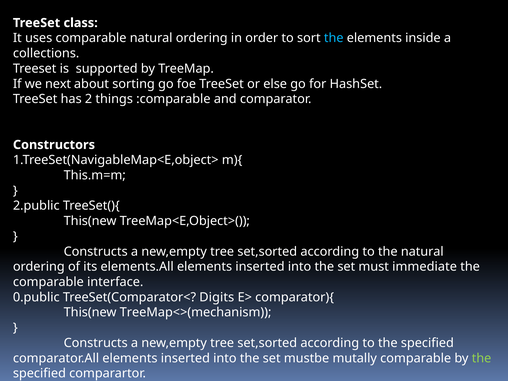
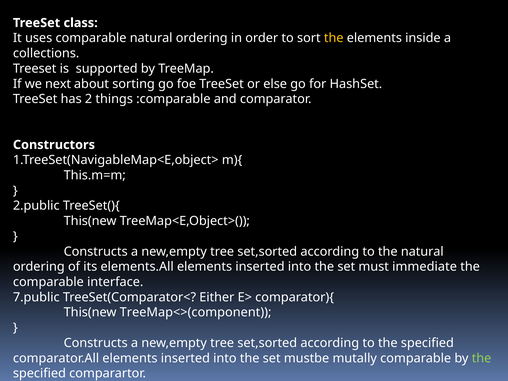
the at (334, 38) colour: light blue -> yellow
0.public: 0.public -> 7.public
Digits: Digits -> Either
TreeMap<>(mechanism: TreeMap<>(mechanism -> TreeMap<>(component
